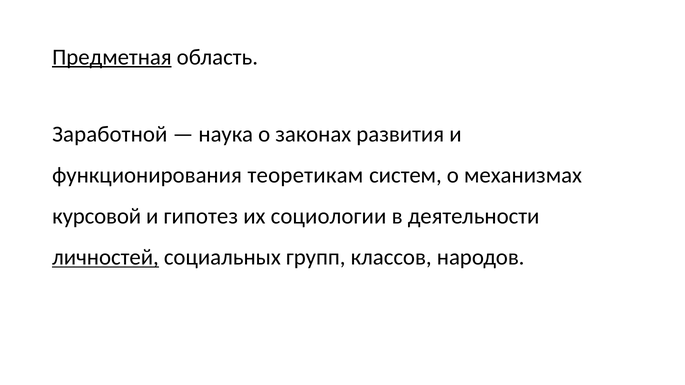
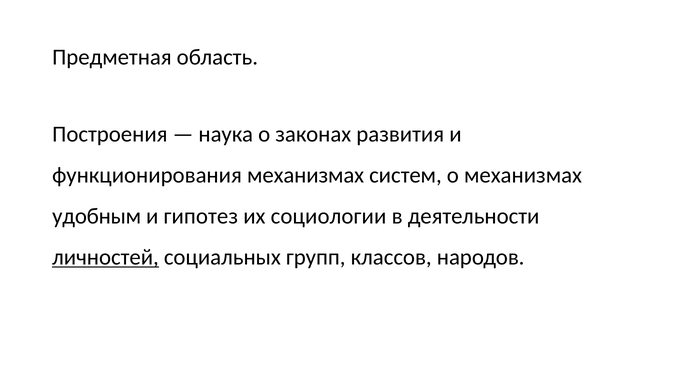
Предметная underline: present -> none
Заработной: Заработной -> Построения
функционирования теоретикам: теоретикам -> механизмах
курсовой: курсовой -> удобным
